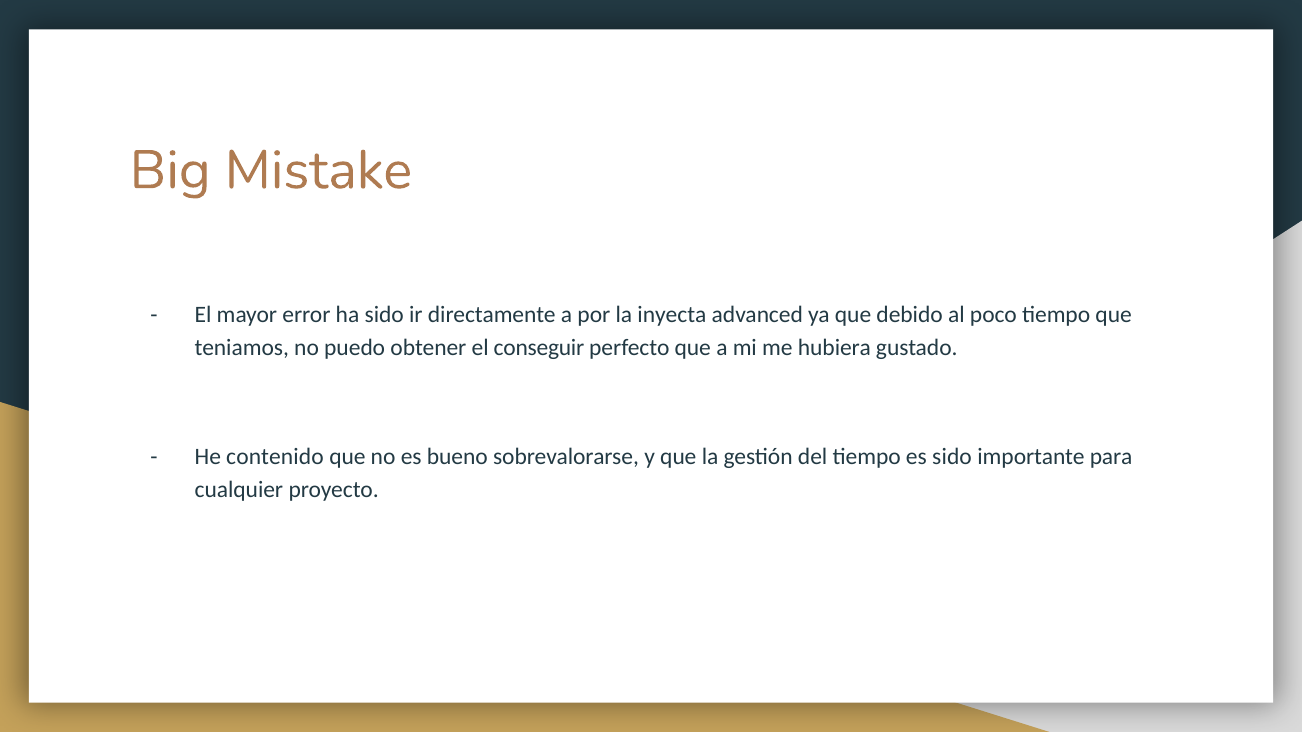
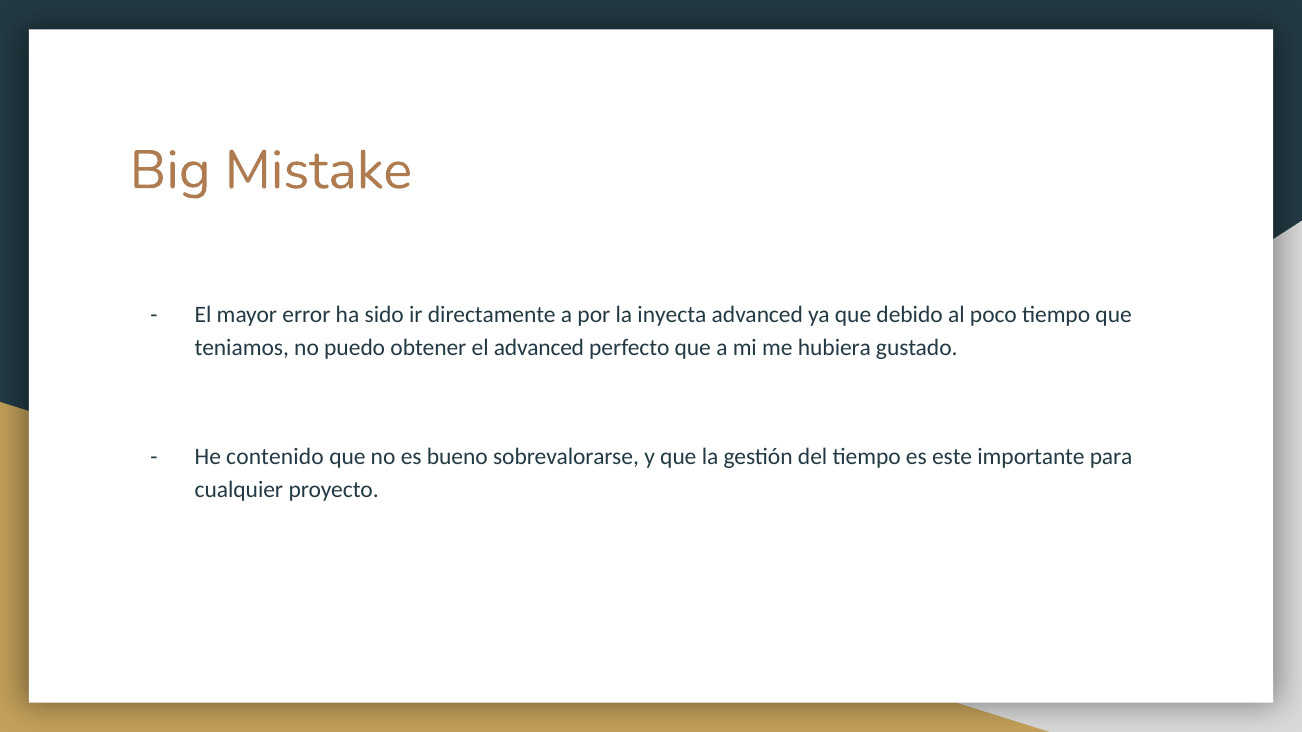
el conseguir: conseguir -> advanced
es sido: sido -> este
